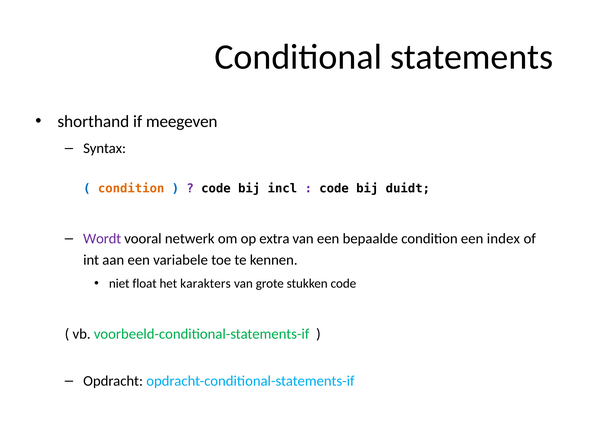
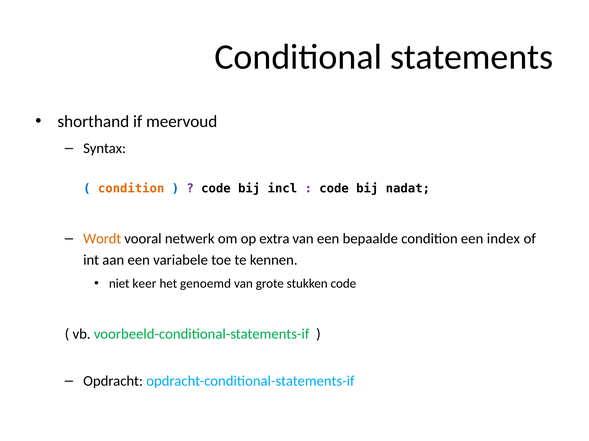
meegeven: meegeven -> meervoud
duidt: duidt -> nadat
Wordt colour: purple -> orange
float: float -> keer
karakters: karakters -> genoemd
